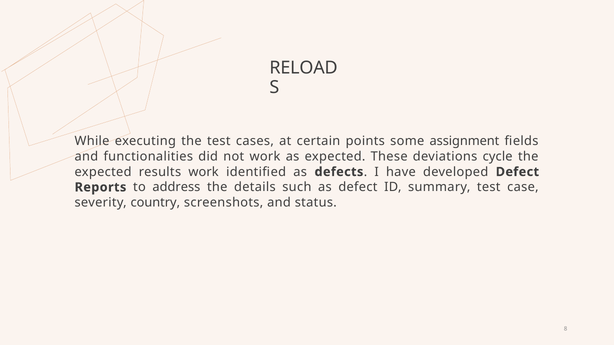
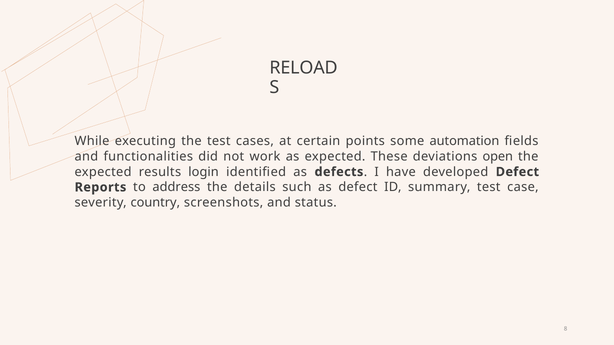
assignment: assignment -> automation
cycle: cycle -> open
results work: work -> login
